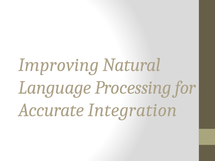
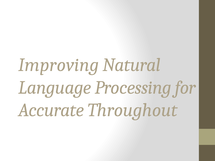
Integration: Integration -> Throughout
